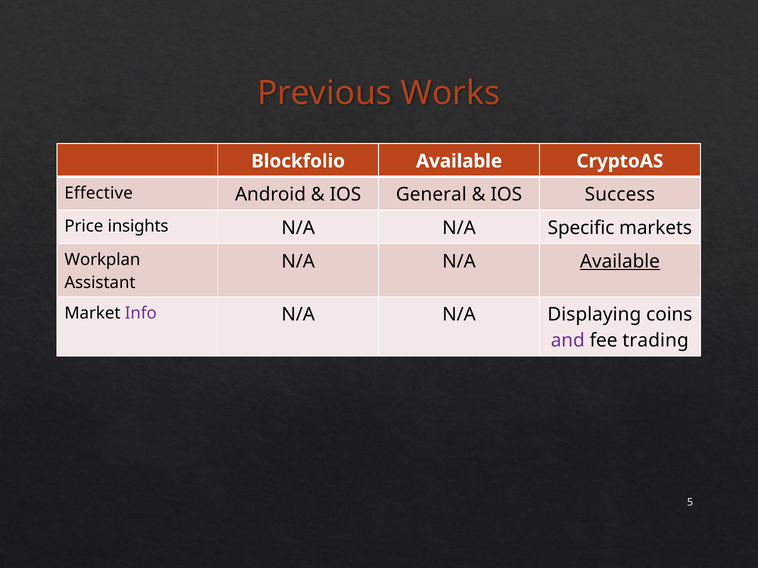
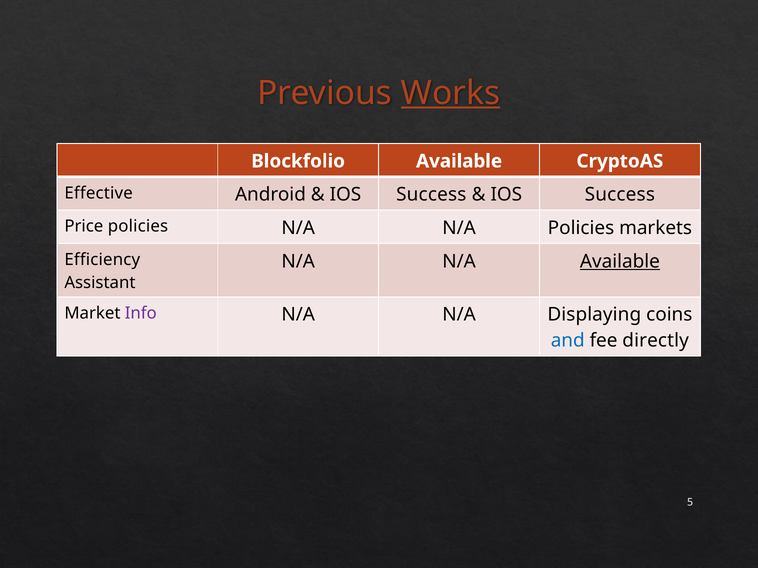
Works underline: none -> present
General at (431, 195): General -> Success
Price insights: insights -> policies
N/A Specific: Specific -> Policies
Workplan: Workplan -> Efficiency
and colour: purple -> blue
trading: trading -> directly
